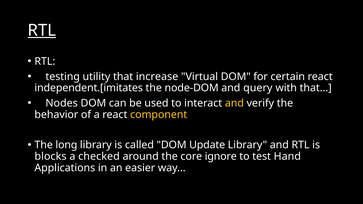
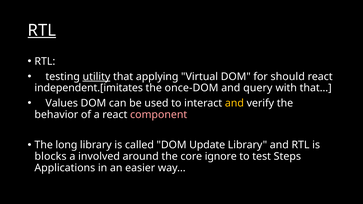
utility underline: none -> present
increase: increase -> applying
certain: certain -> should
node-DOM: node-DOM -> once-DOM
Nodes: Nodes -> Values
component colour: yellow -> pink
checked: checked -> involved
Hand: Hand -> Steps
